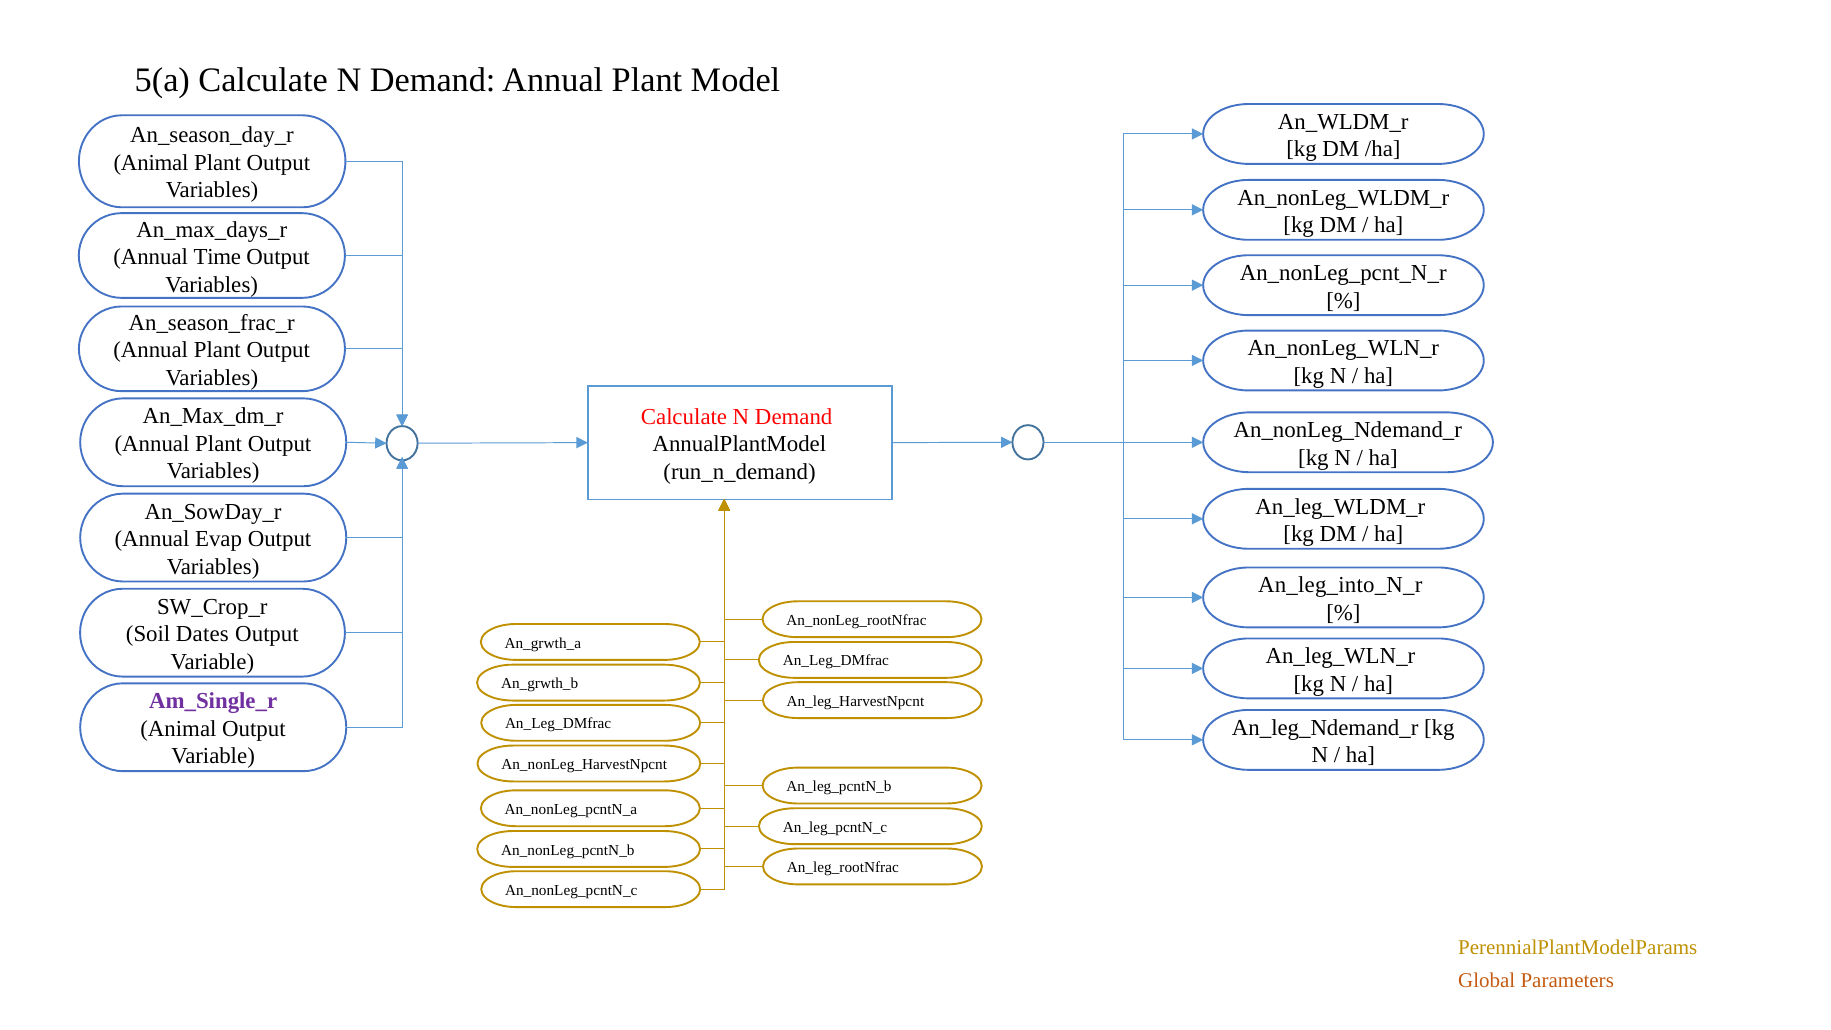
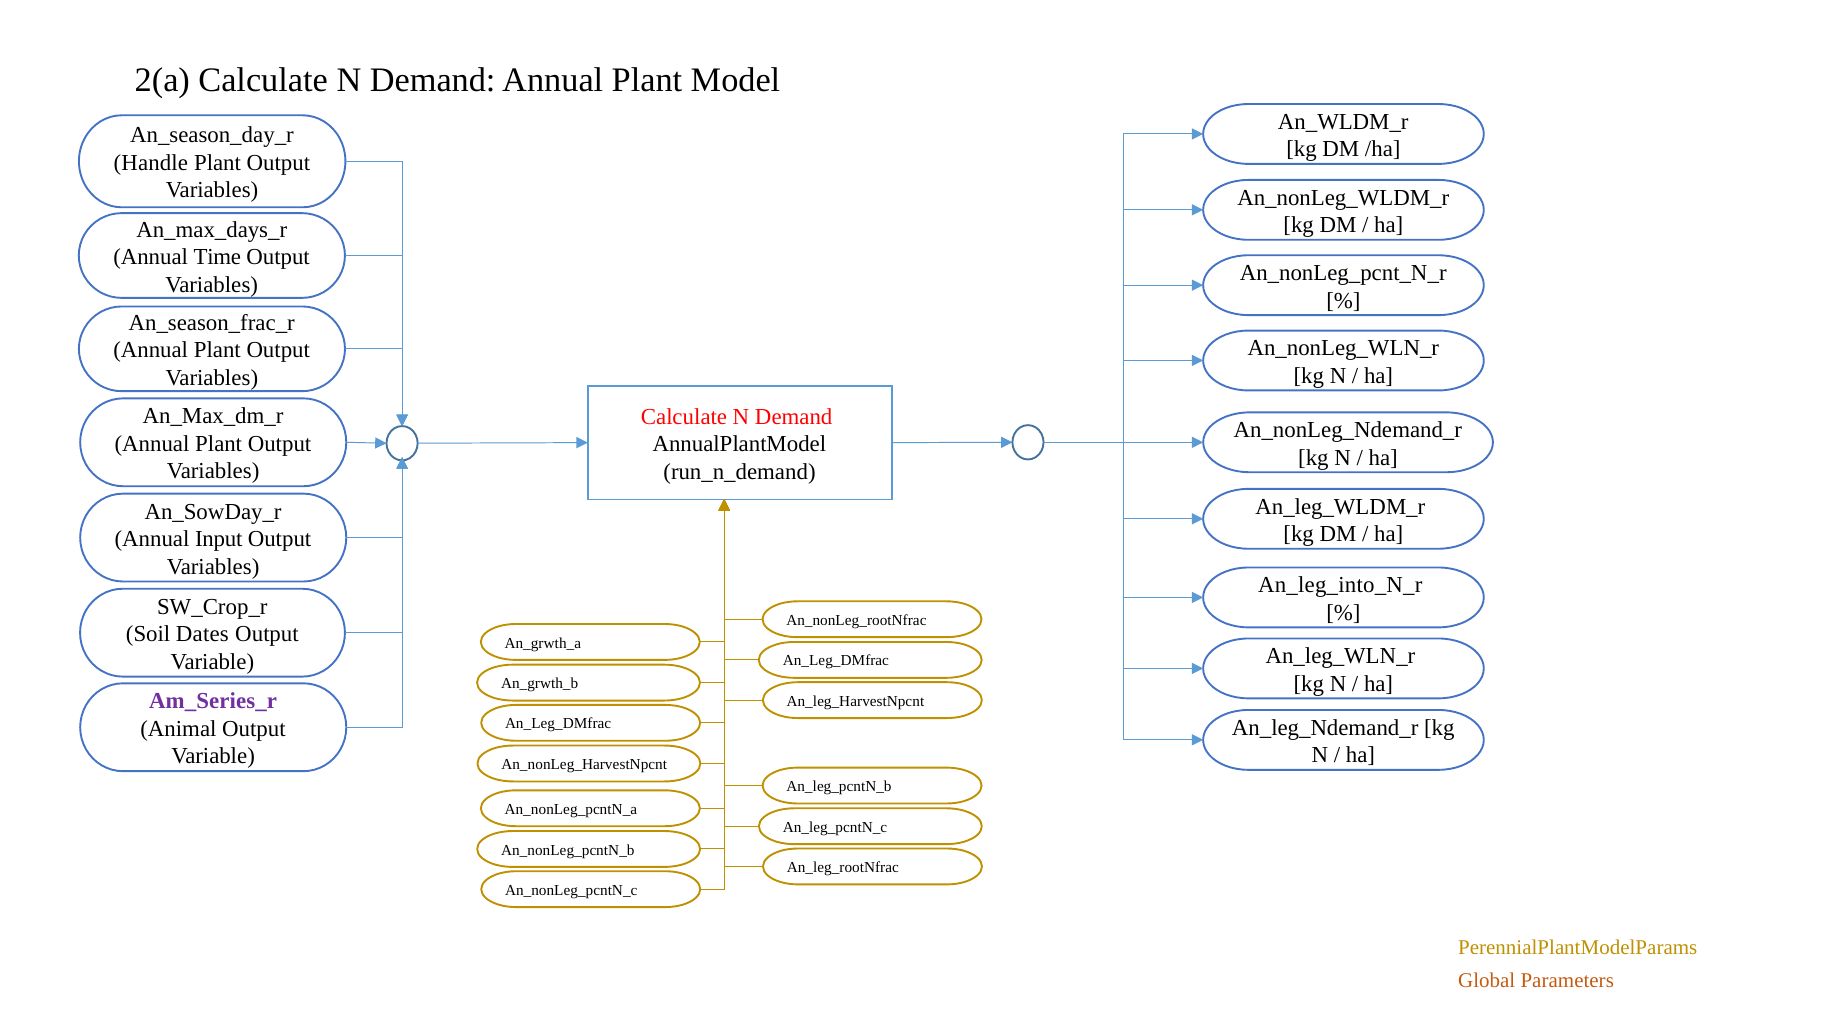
5(a: 5(a -> 2(a
Animal at (151, 163): Animal -> Handle
Evap: Evap -> Input
Am_Single_r: Am_Single_r -> Am_Series_r
